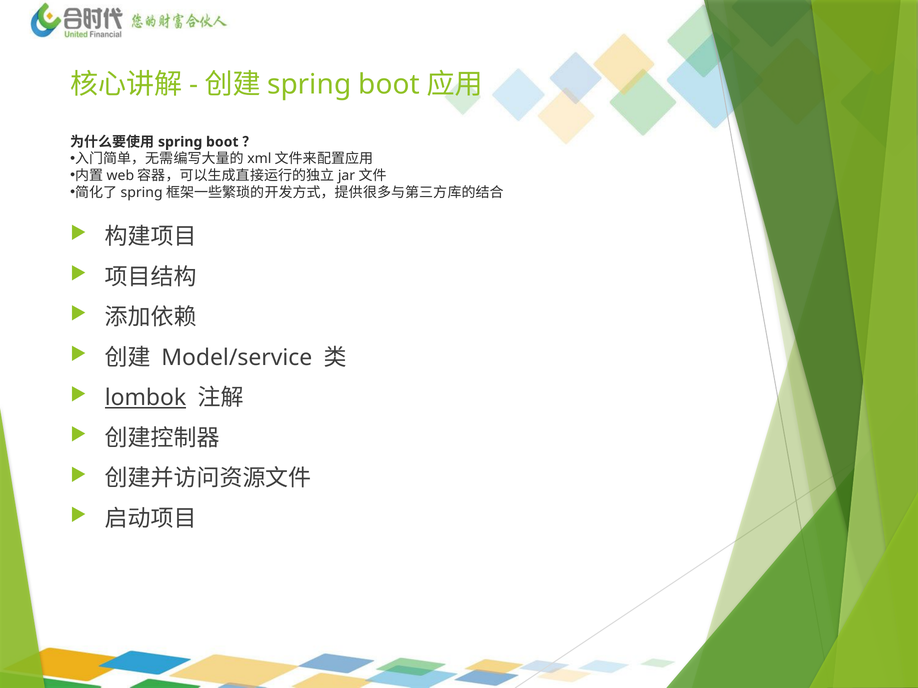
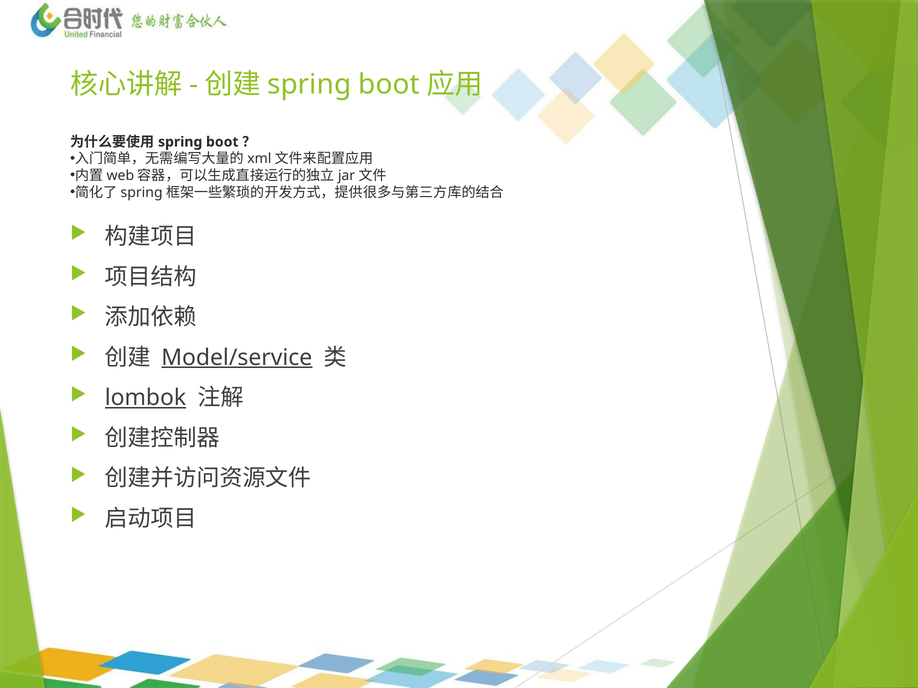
Model/service underline: none -> present
